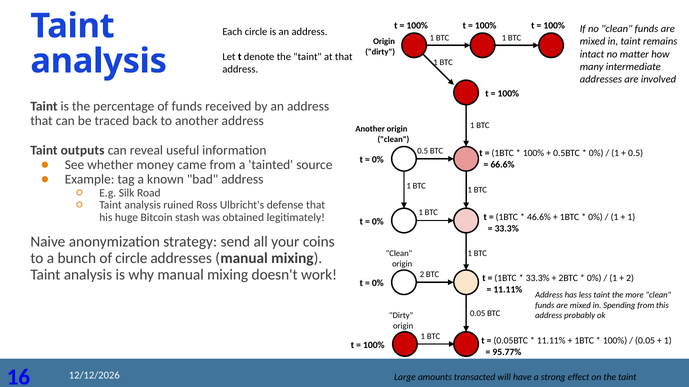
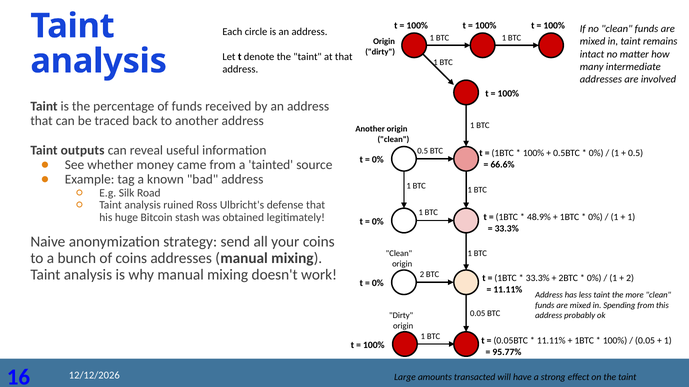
46.6%: 46.6% -> 48.9%
of circle: circle -> coins
